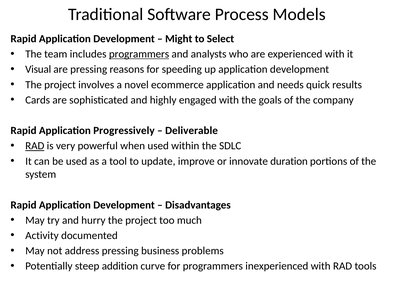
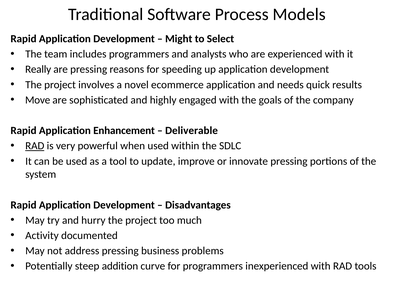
programmers at (139, 54) underline: present -> none
Visual: Visual -> Really
Cards: Cards -> Move
Progressively: Progressively -> Enhancement
innovate duration: duration -> pressing
